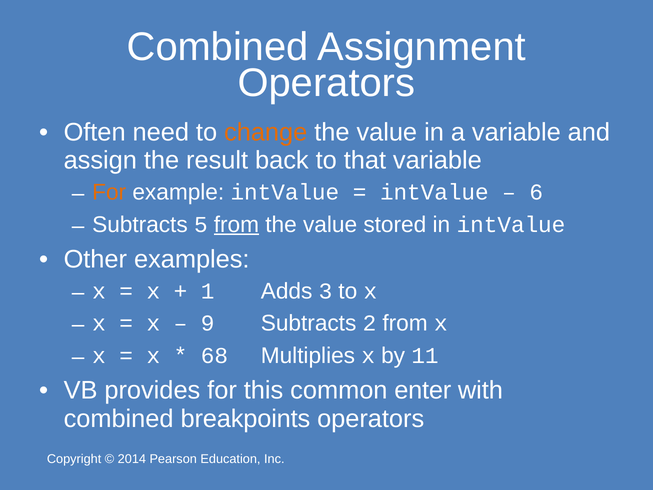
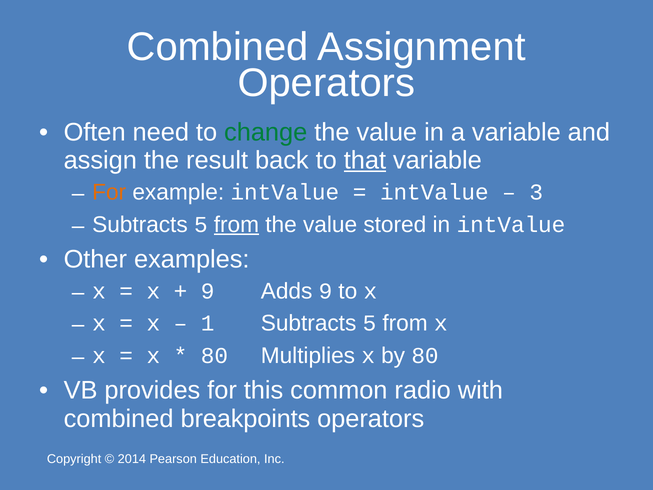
change colour: orange -> green
that underline: none -> present
6: 6 -> 3
1 at (208, 291): 1 -> 9
Adds 3: 3 -> 9
9: 9 -> 1
2 at (370, 323): 2 -> 5
68 at (214, 355): 68 -> 80
by 11: 11 -> 80
enter: enter -> radio
